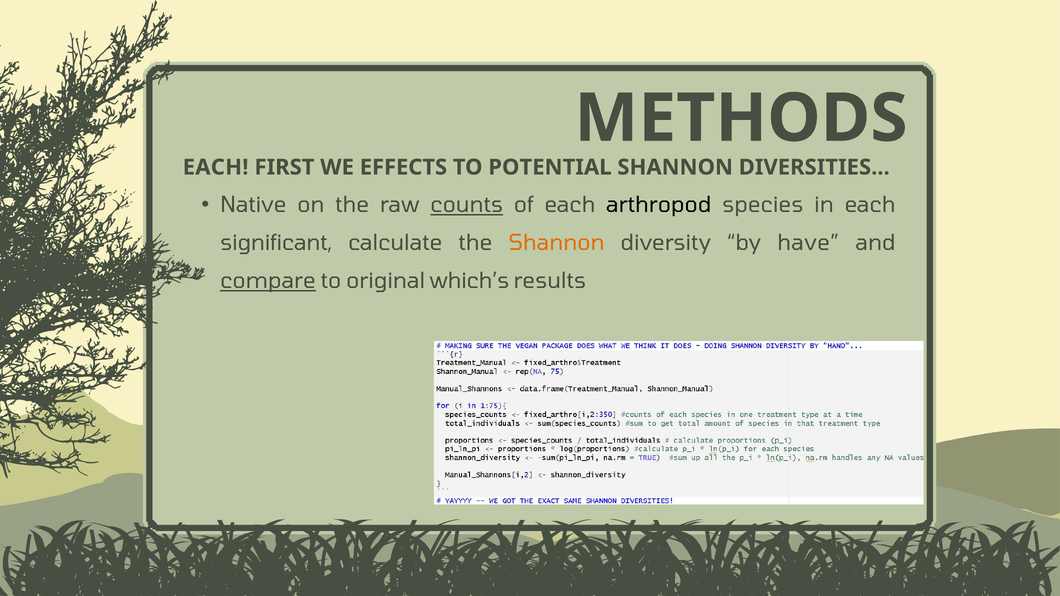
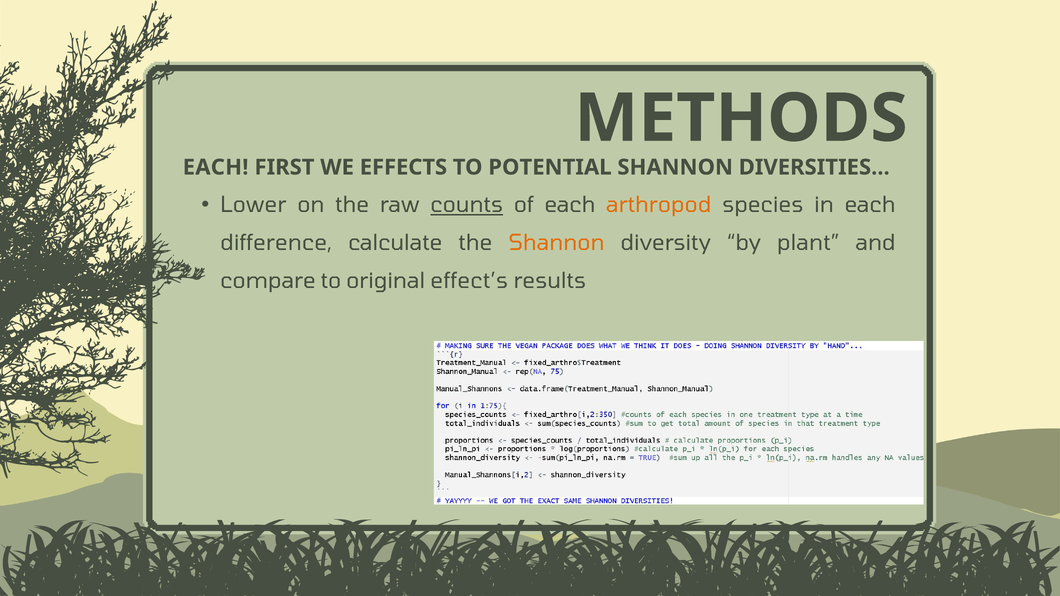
Native: Native -> Lower
arthropod colour: black -> orange
significant: significant -> difference
have: have -> plant
compare underline: present -> none
which’s: which’s -> effect’s
